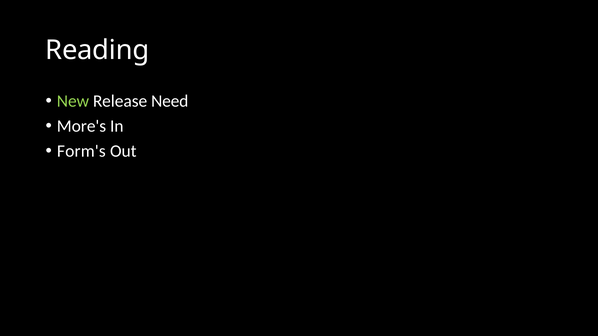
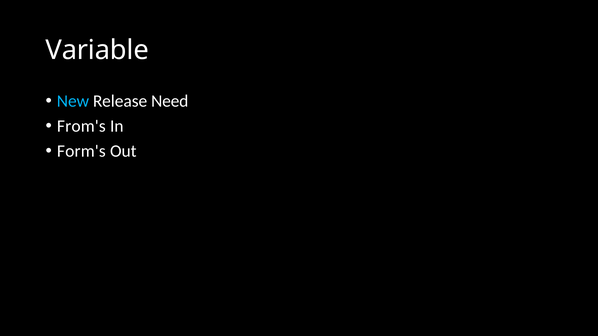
Reading: Reading -> Variable
New colour: light green -> light blue
More's: More's -> From's
